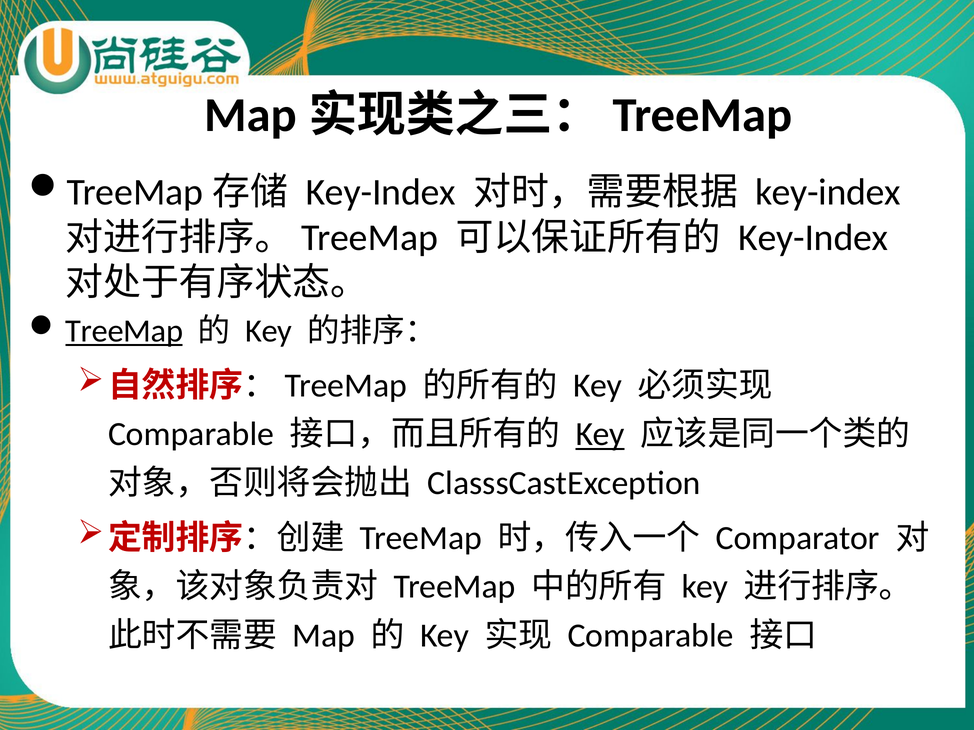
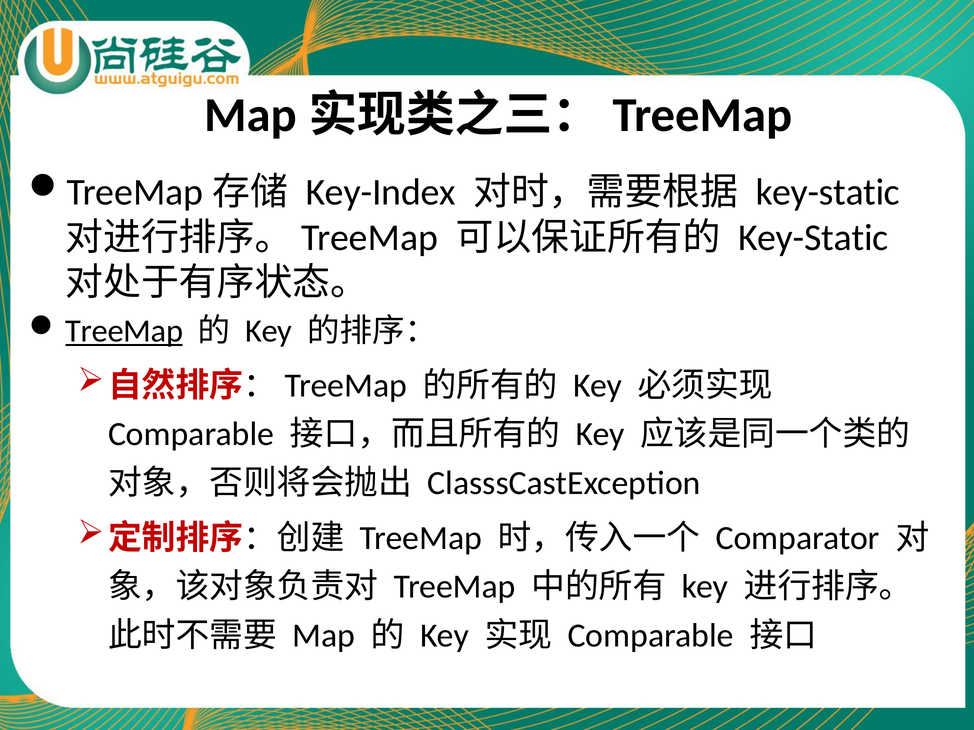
key-index at (828, 192): key-index -> key-static
Key-Index at (813, 238): Key-Index -> Key-Static
Key at (600, 435) underline: present -> none
